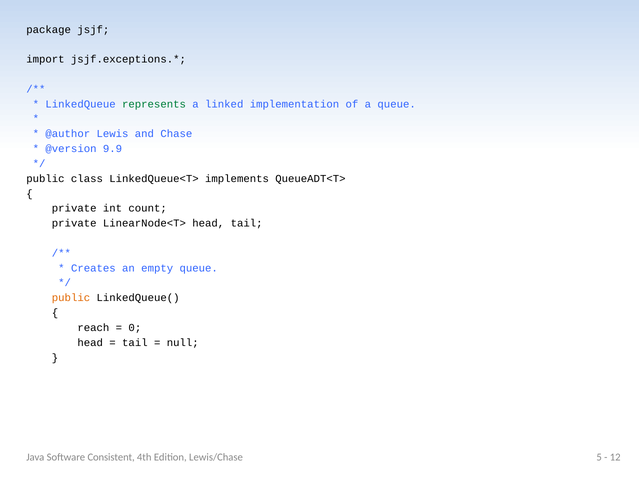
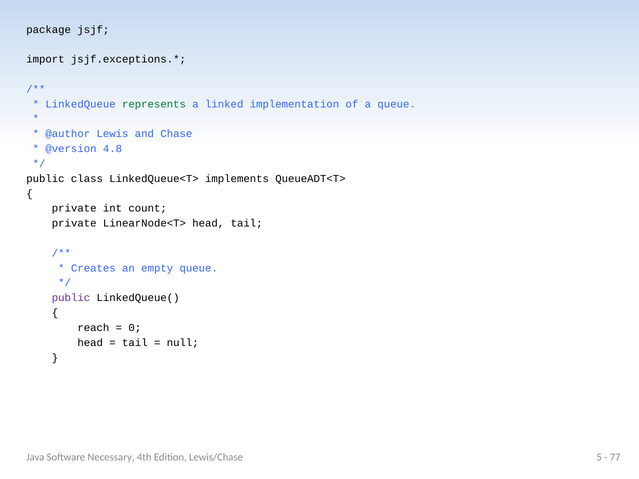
9.9: 9.9 -> 4.8
public at (71, 298) colour: orange -> purple
Consistent: Consistent -> Necessary
12: 12 -> 77
